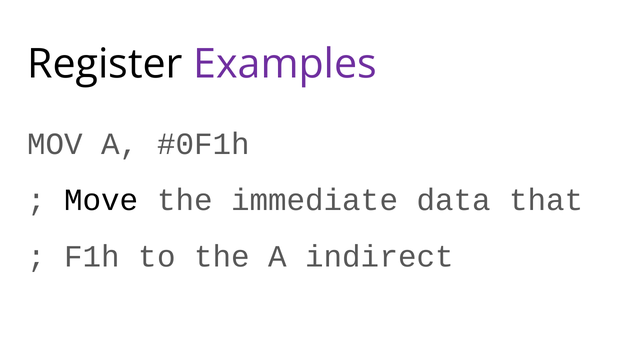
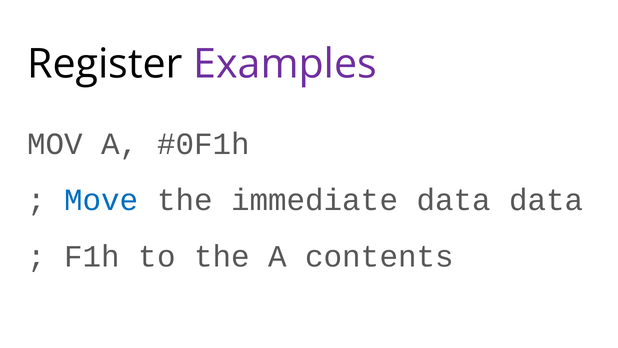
Move colour: black -> blue
data that: that -> data
indirect: indirect -> contents
